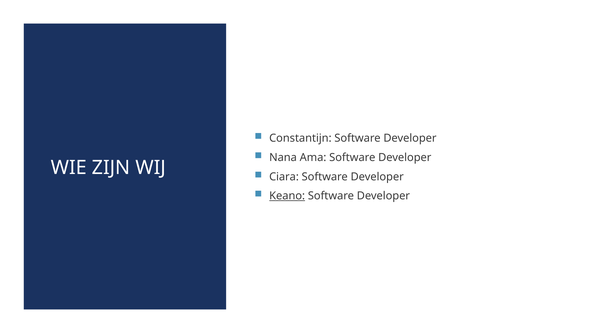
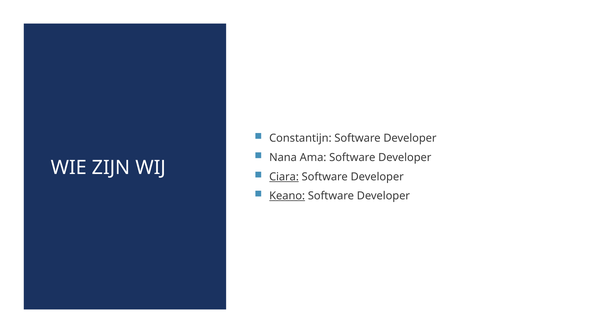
Ciara underline: none -> present
